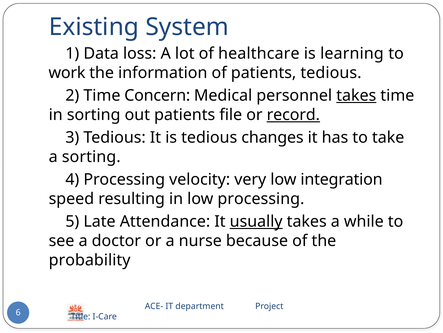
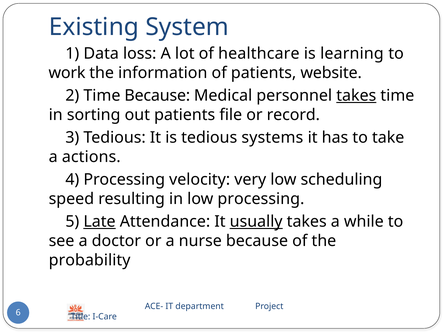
patients tedious: tedious -> website
Time Concern: Concern -> Because
record underline: present -> none
changes: changes -> systems
a sorting: sorting -> actions
integration: integration -> scheduling
Late underline: none -> present
